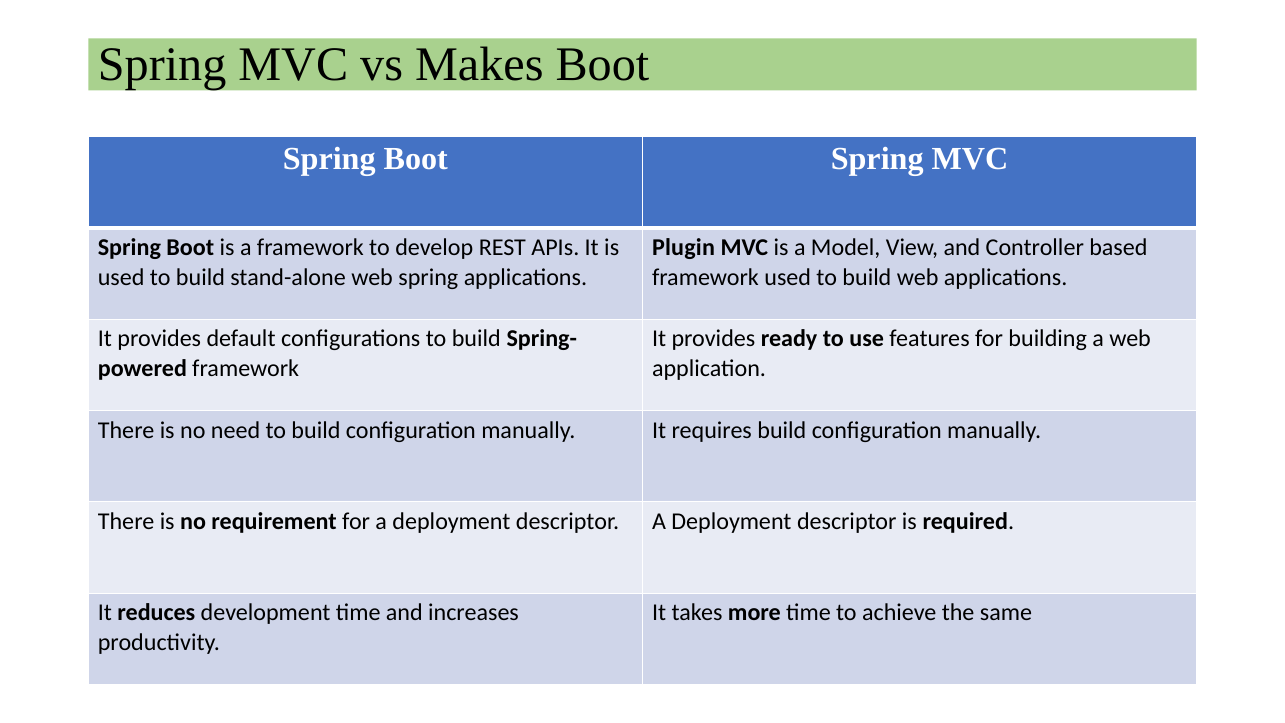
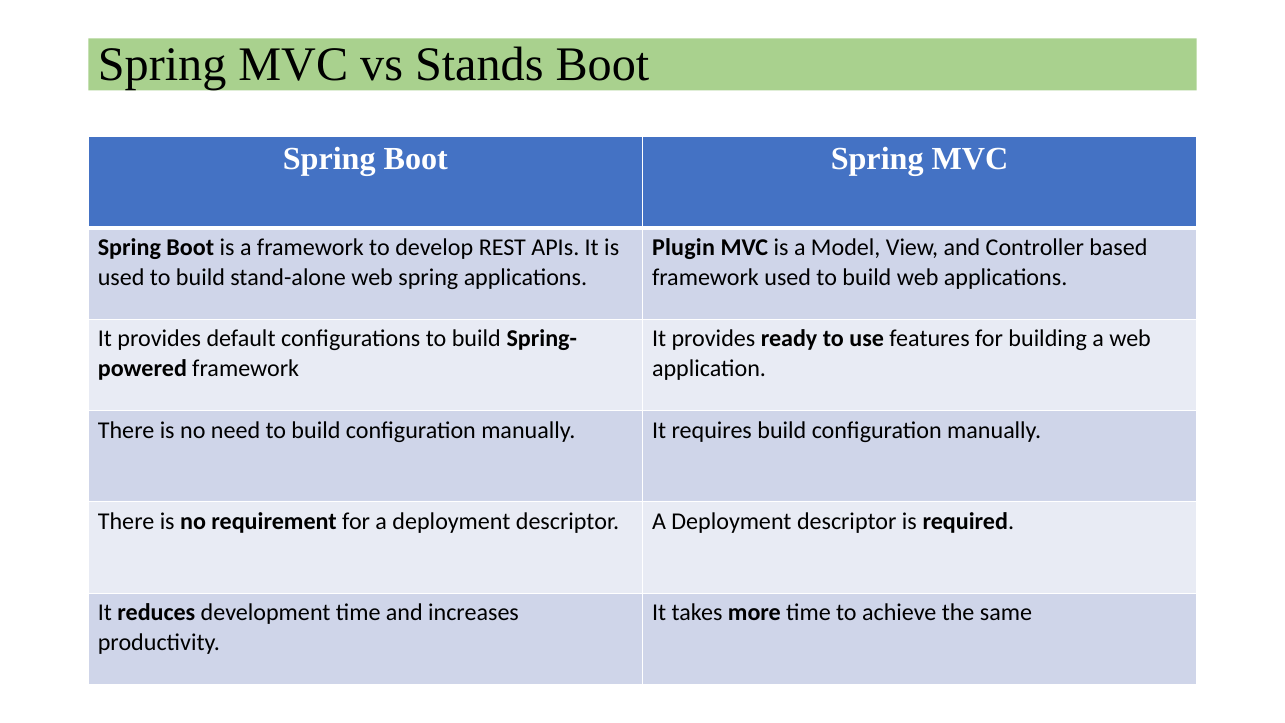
Makes: Makes -> Stands
